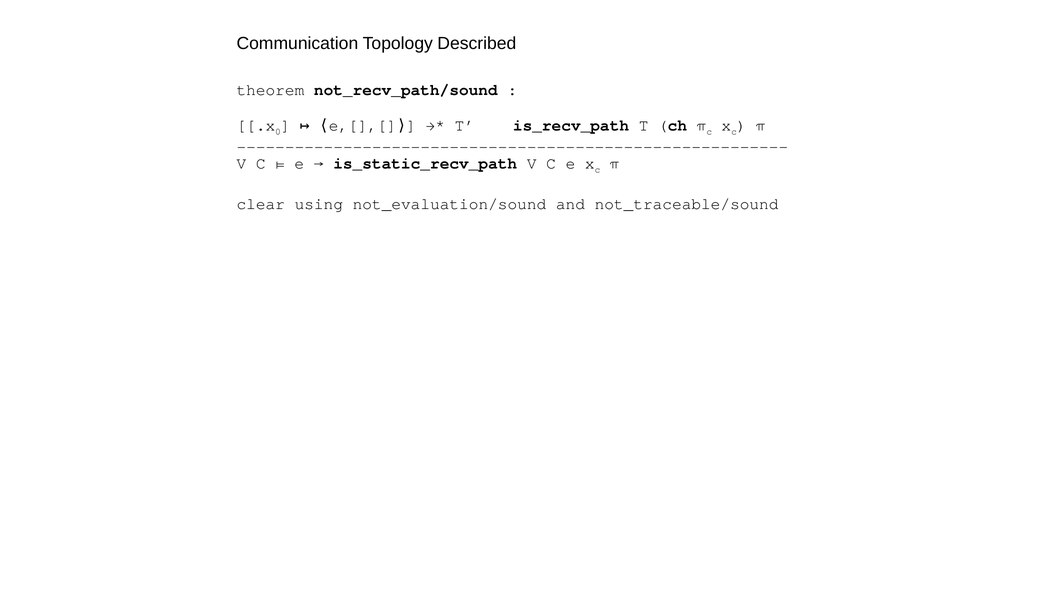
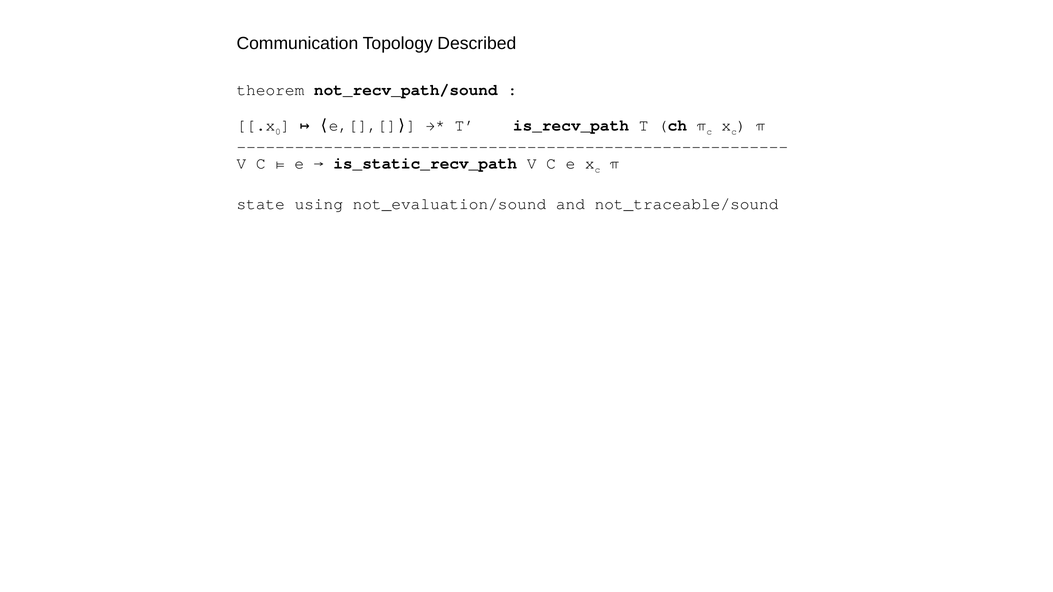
clear: clear -> state
